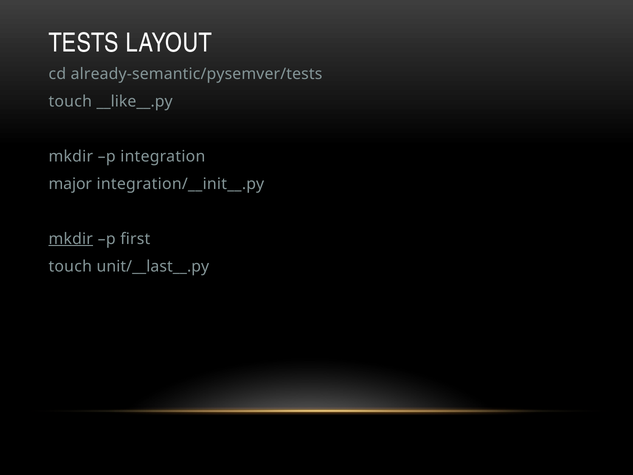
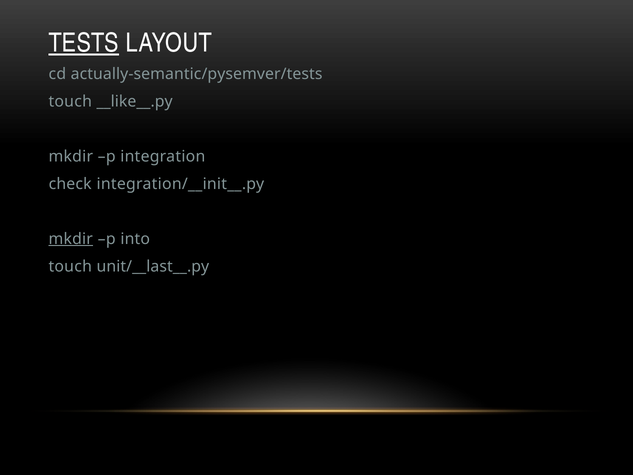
TESTS underline: none -> present
already-semantic/pysemver/tests: already-semantic/pysemver/tests -> actually-semantic/pysemver/tests
major: major -> check
first: first -> into
